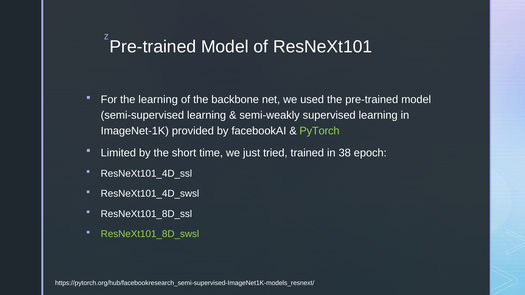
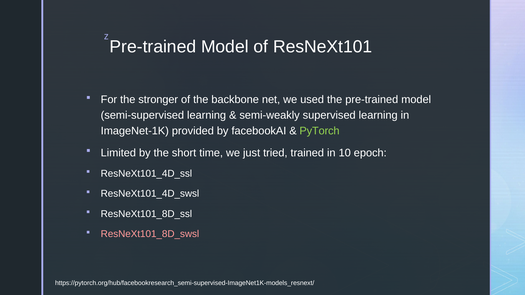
the learning: learning -> stronger
38: 38 -> 10
ResNeXt101_8D_swsl colour: light green -> pink
